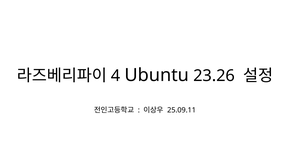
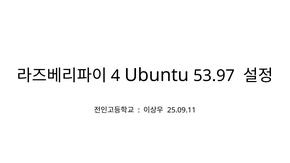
23.26: 23.26 -> 53.97
